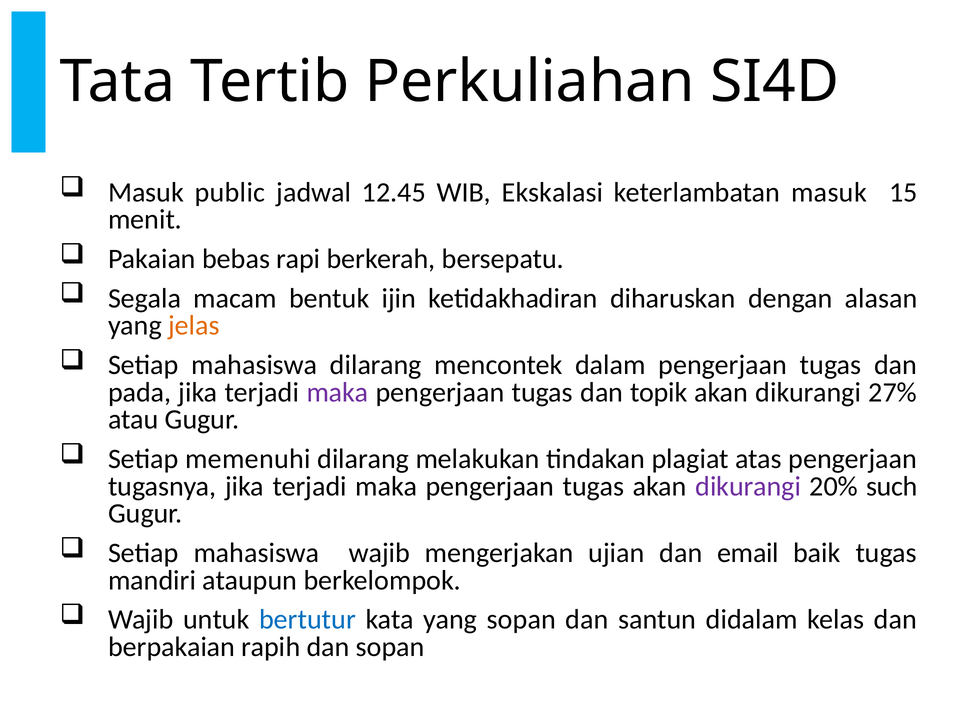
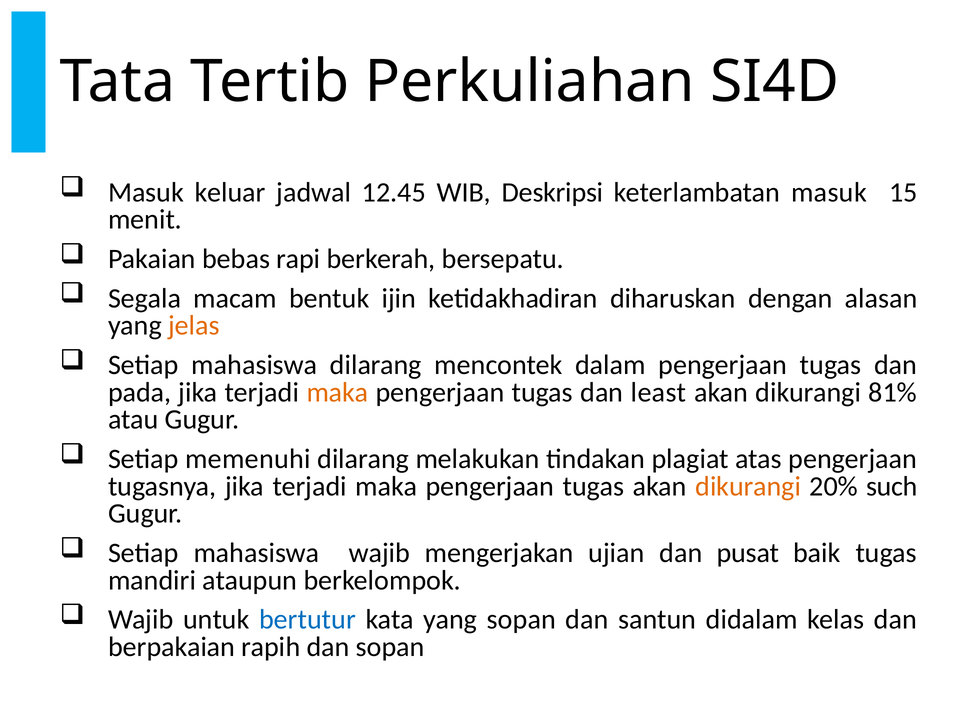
public: public -> keluar
Ekskalasi: Ekskalasi -> Deskripsi
maka at (337, 392) colour: purple -> orange
topik: topik -> least
27%: 27% -> 81%
dikurangi at (748, 486) colour: purple -> orange
email: email -> pusat
